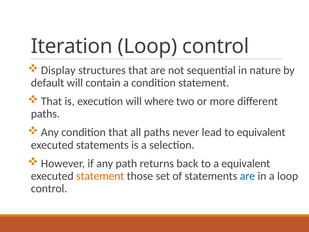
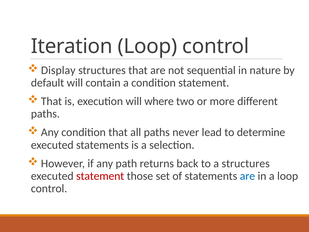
to equivalent: equivalent -> determine
a equivalent: equivalent -> structures
statement at (100, 176) colour: orange -> red
